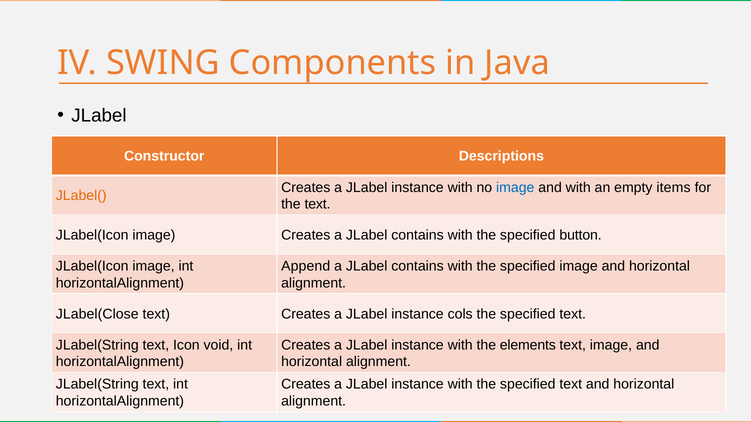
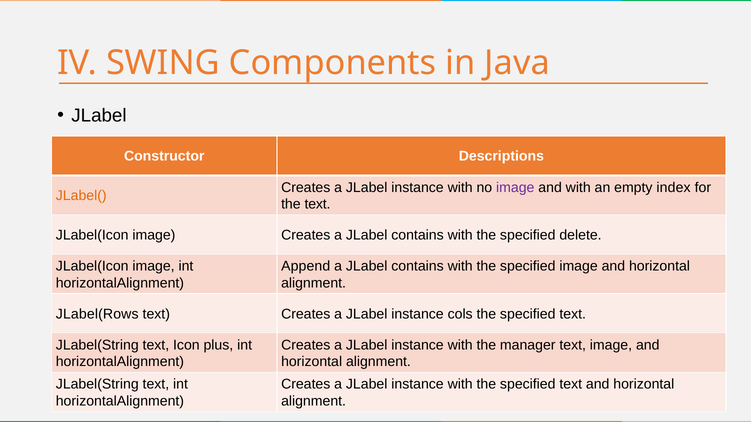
image at (515, 188) colour: blue -> purple
items: items -> index
button: button -> delete
JLabel(Close: JLabel(Close -> JLabel(Rows
void: void -> plus
elements: elements -> manager
